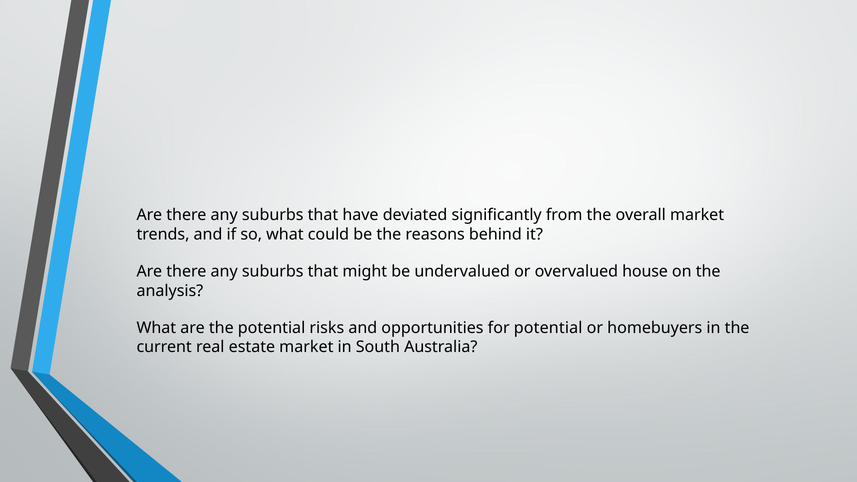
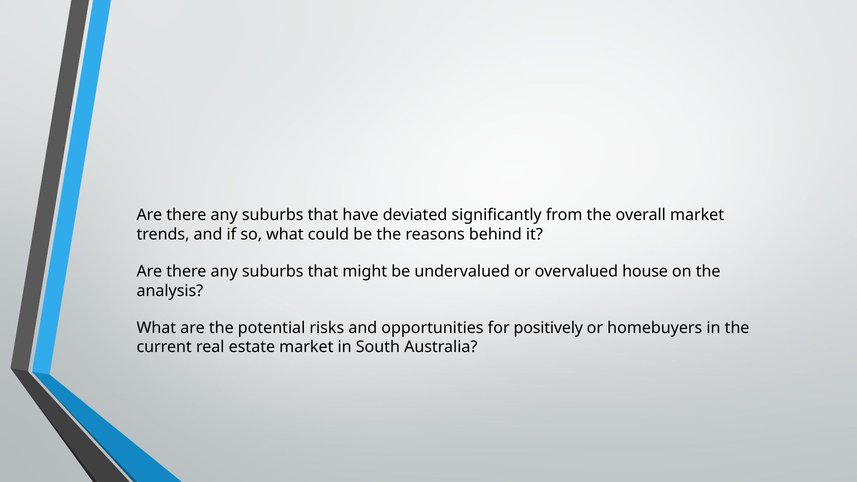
for potential: potential -> positively
